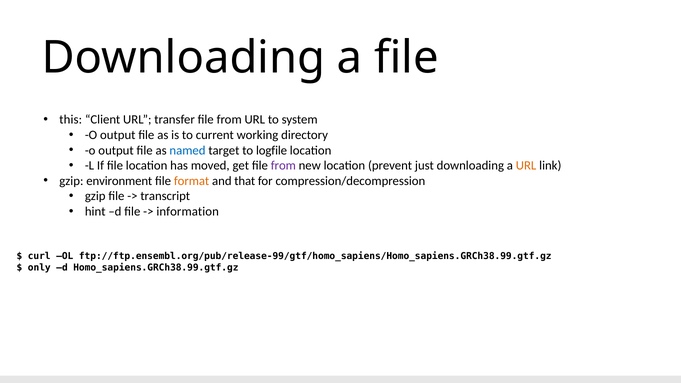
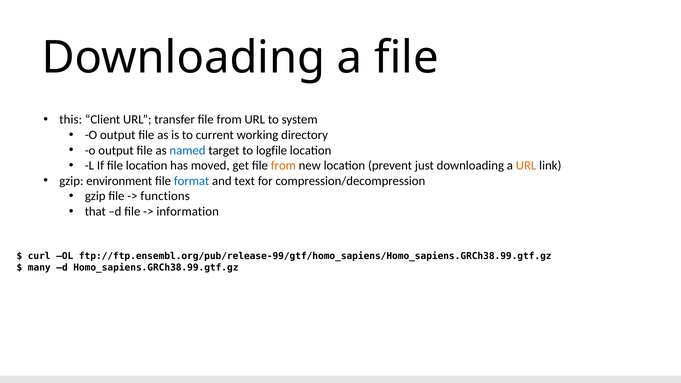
from at (283, 166) colour: purple -> orange
format colour: orange -> blue
that: that -> text
transcript: transcript -> functions
hint: hint -> that
only: only -> many
